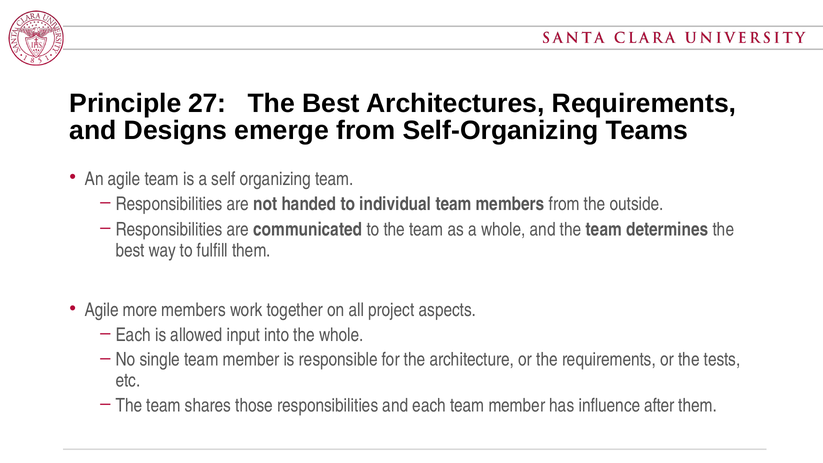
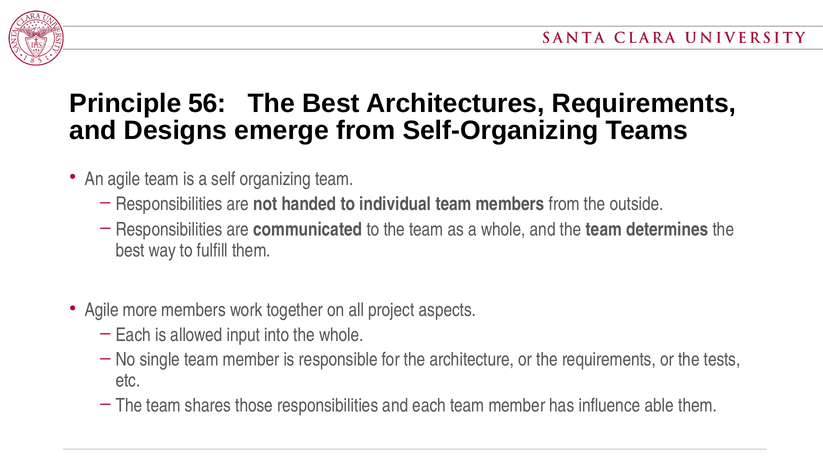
27: 27 -> 56
after: after -> able
